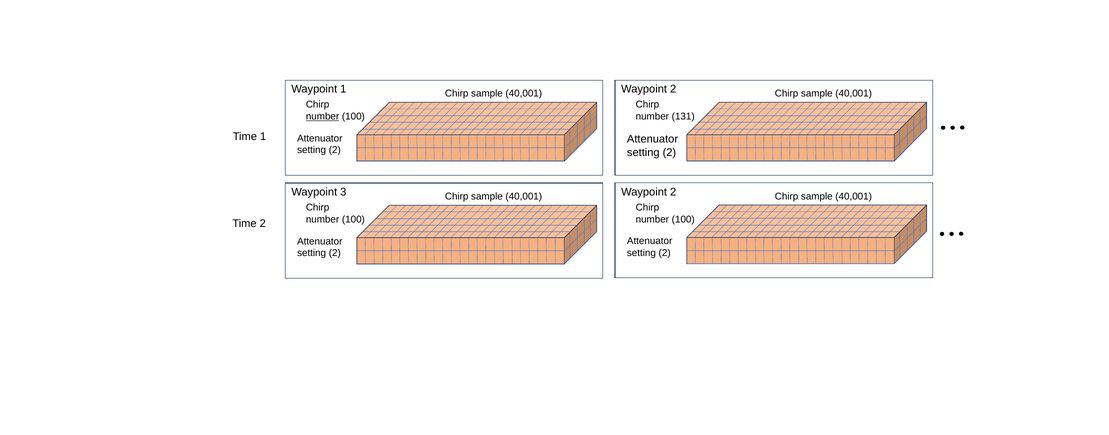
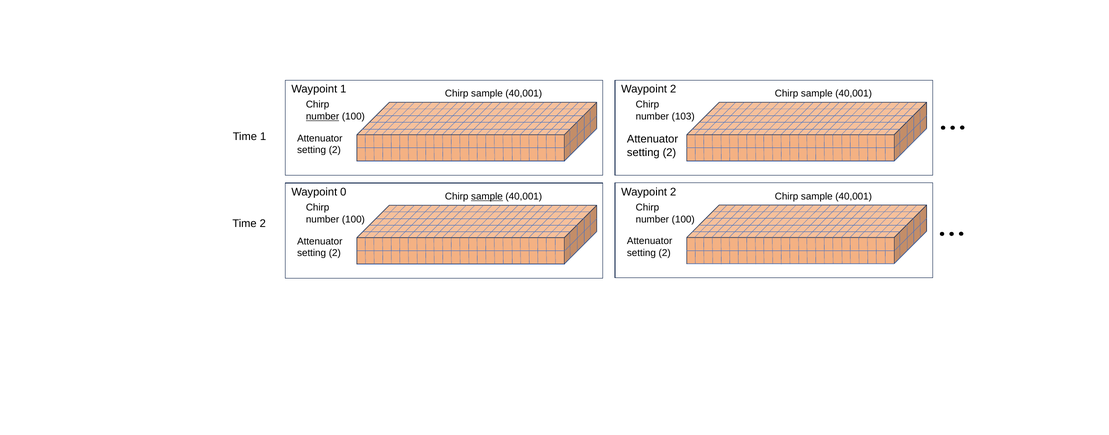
131: 131 -> 103
3: 3 -> 0
sample at (487, 196) underline: none -> present
